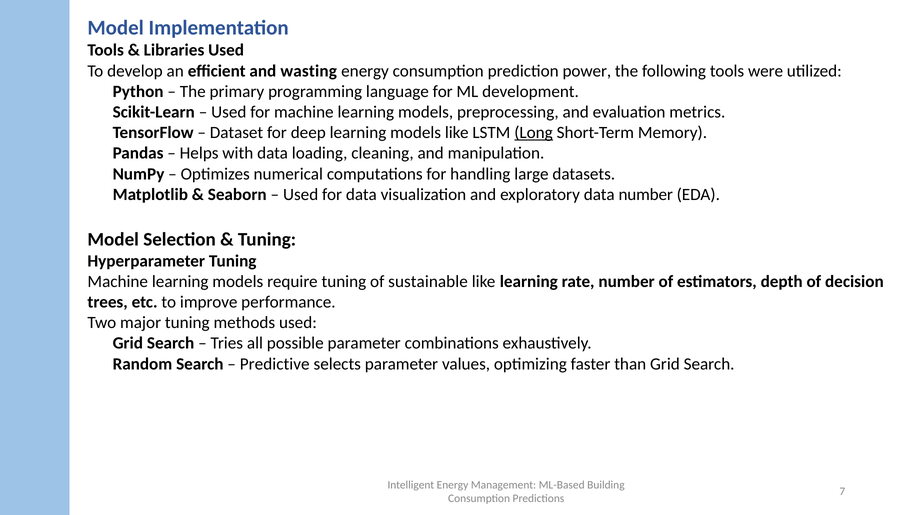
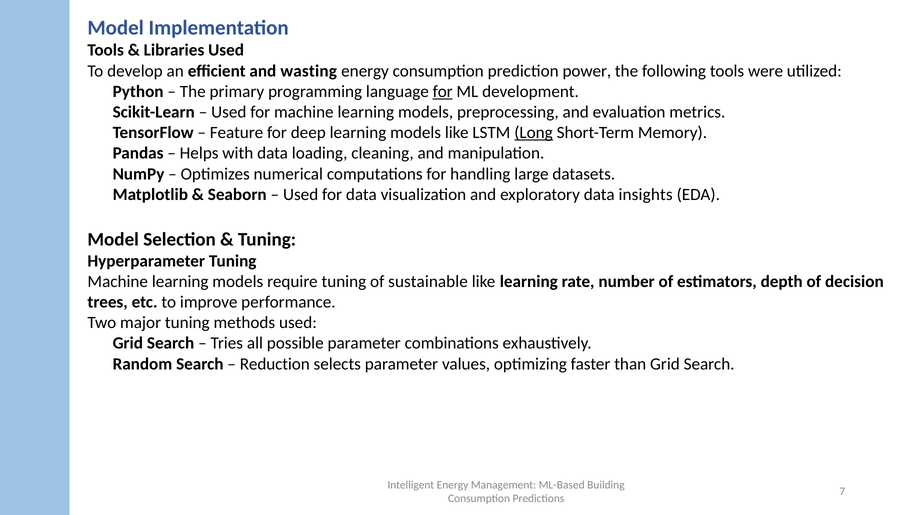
for at (443, 91) underline: none -> present
Dataset: Dataset -> Feature
data number: number -> insights
Predictive: Predictive -> Reduction
